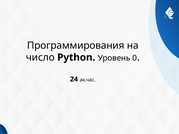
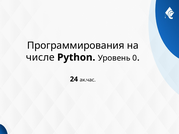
число: число -> числе
